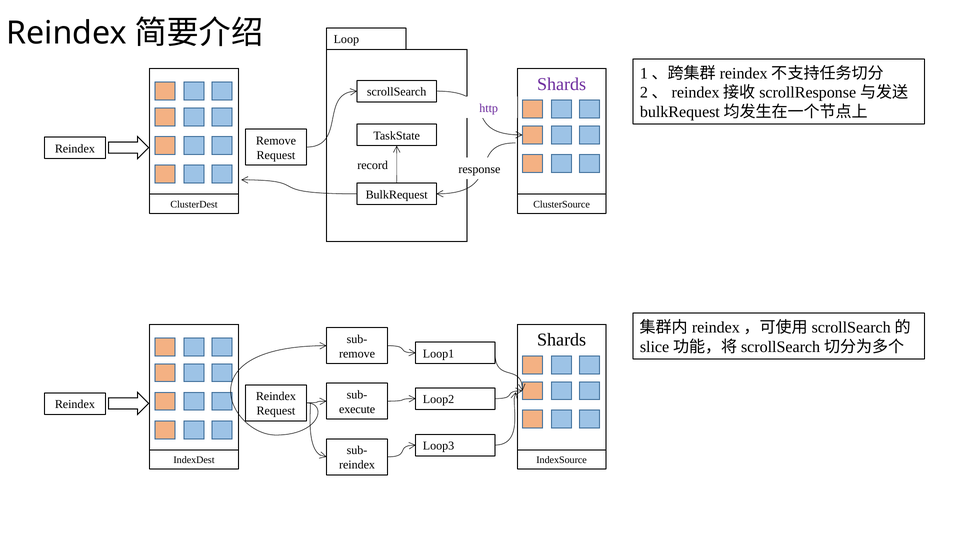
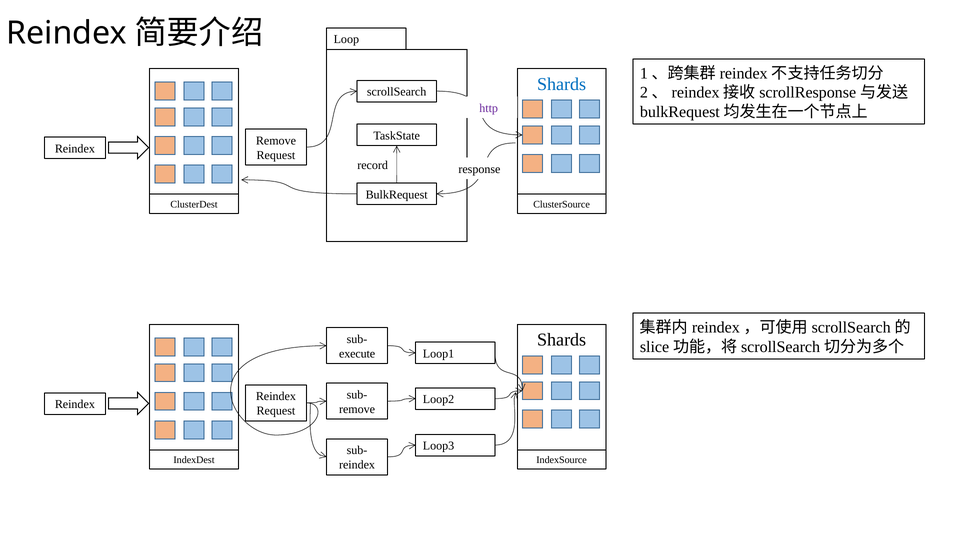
Shards at (562, 84) colour: purple -> blue
remove at (357, 354): remove -> execute
execute at (357, 409): execute -> remove
